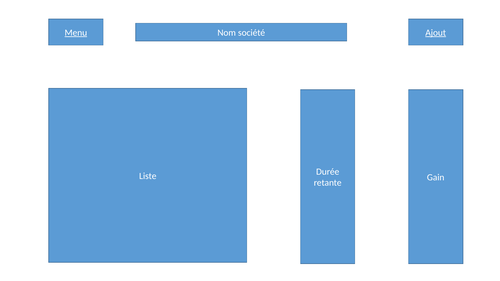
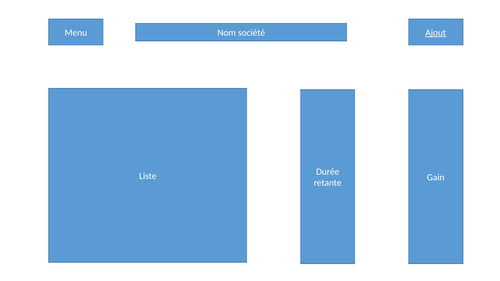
Menu underline: present -> none
